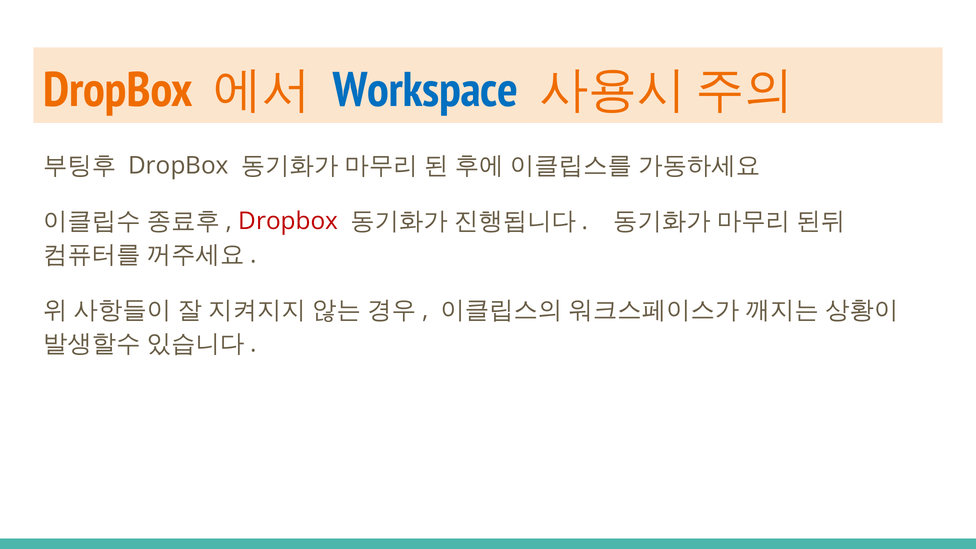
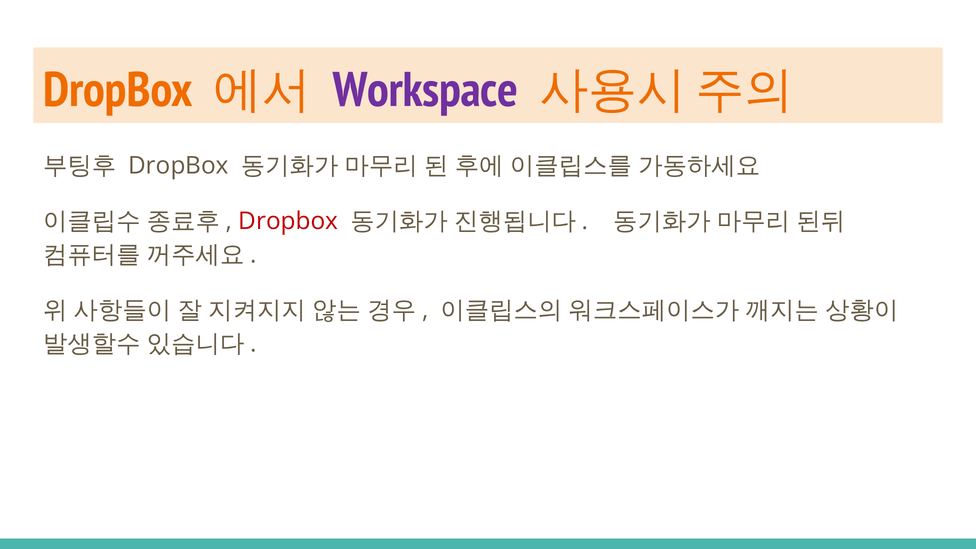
Workspace colour: blue -> purple
